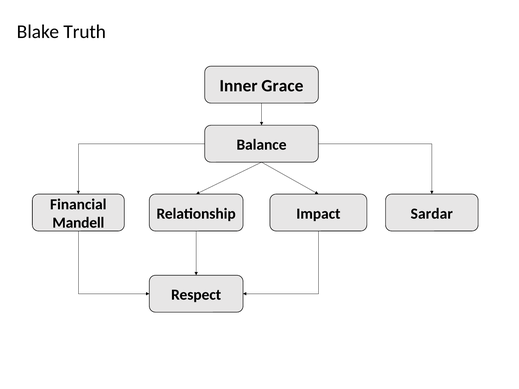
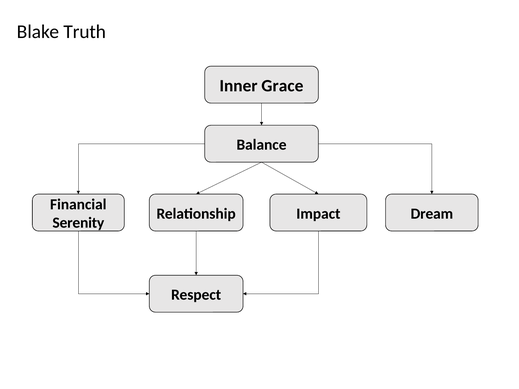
Sardar: Sardar -> Dream
Mandell: Mandell -> Serenity
